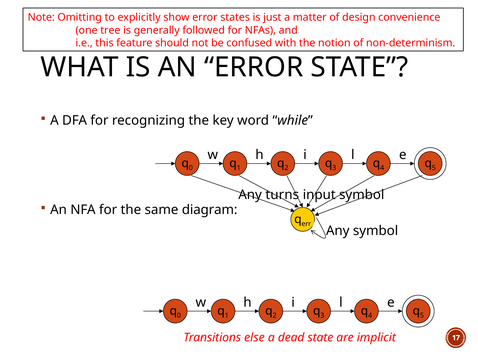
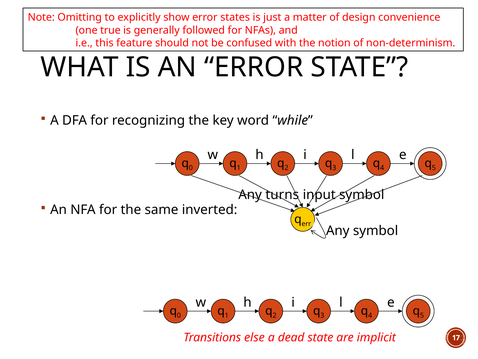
tree: tree -> true
diagram: diagram -> inverted
